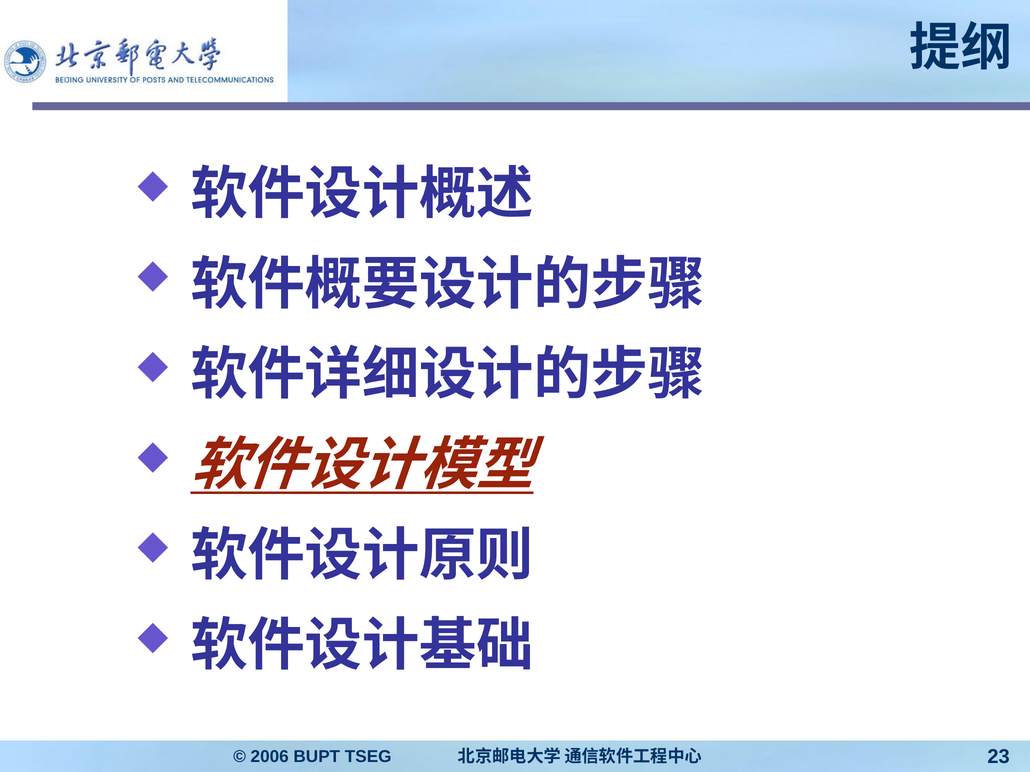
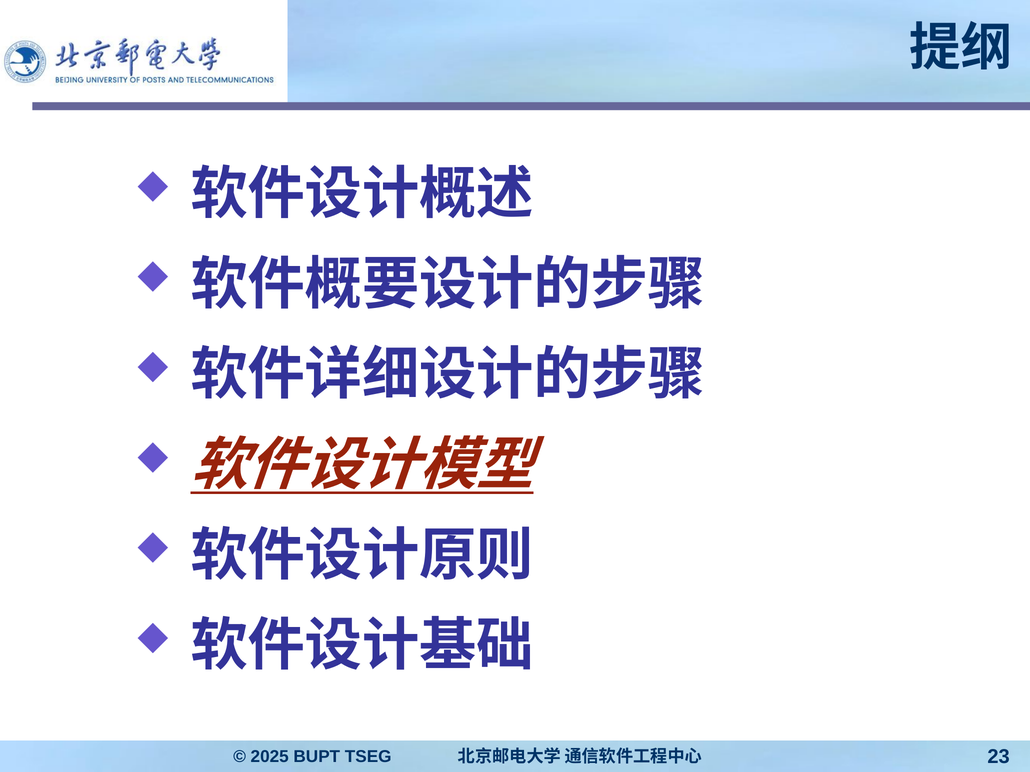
2006: 2006 -> 2025
